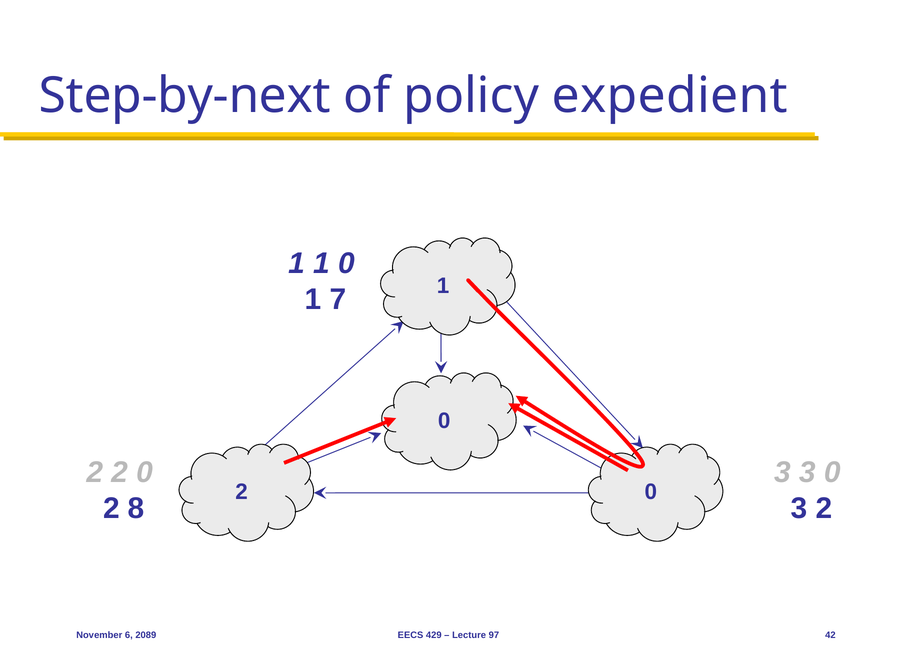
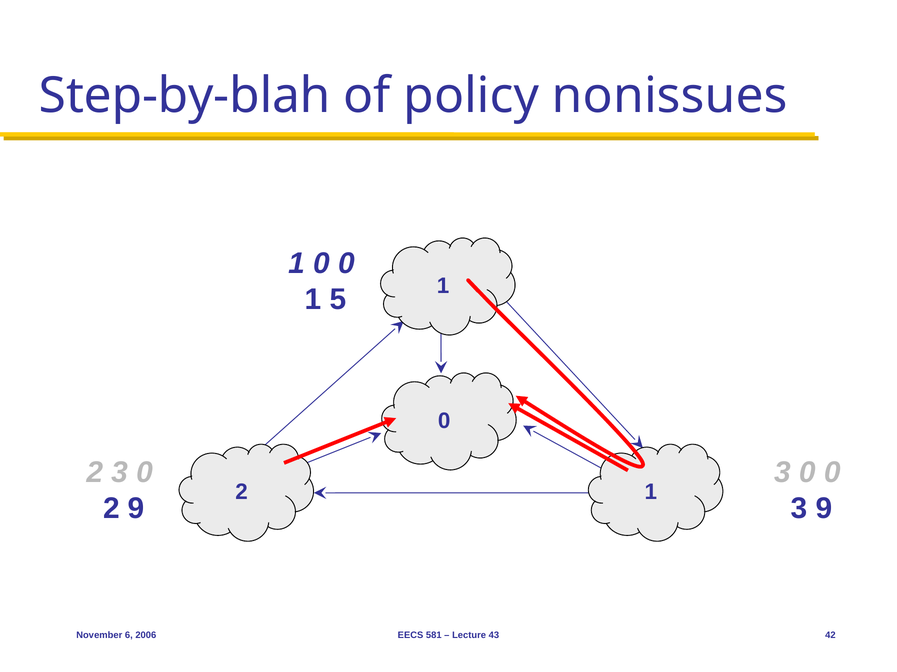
Step-by-next: Step-by-next -> Step-by-blah
expedient: expedient -> nonissues
1 at (321, 264): 1 -> 0
7: 7 -> 5
2 at (120, 473): 2 -> 3
3 at (807, 473): 3 -> 0
0 at (651, 493): 0 -> 1
2 8: 8 -> 9
3 2: 2 -> 9
2089: 2089 -> 2006
429: 429 -> 581
97: 97 -> 43
